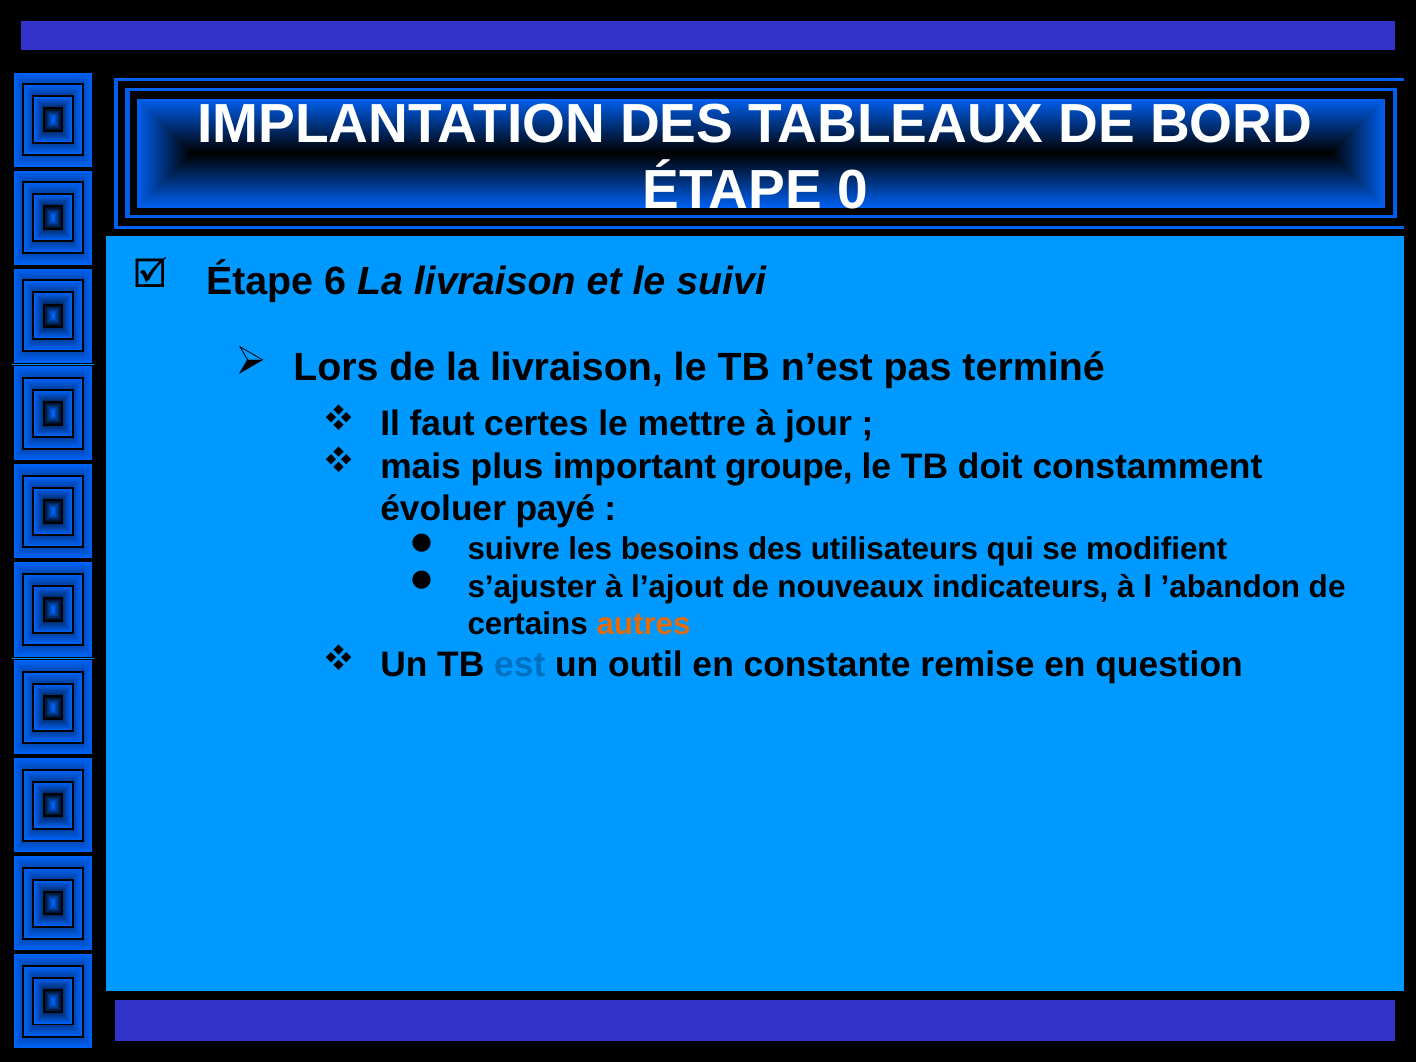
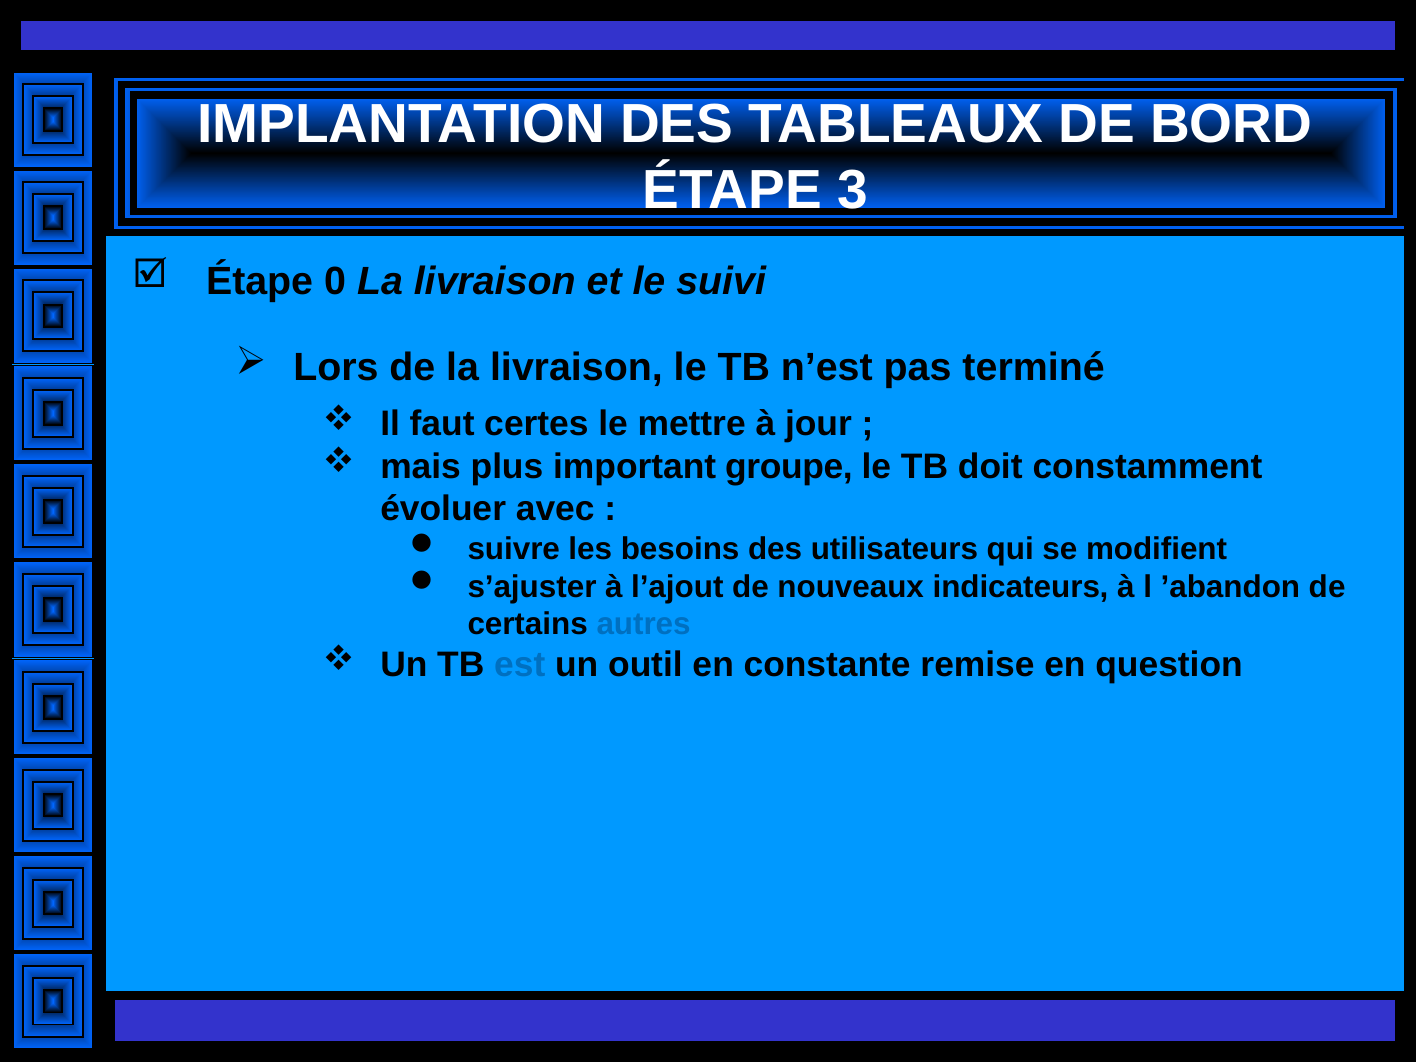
0: 0 -> 3
6: 6 -> 0
payé: payé -> avec
autres colour: orange -> blue
